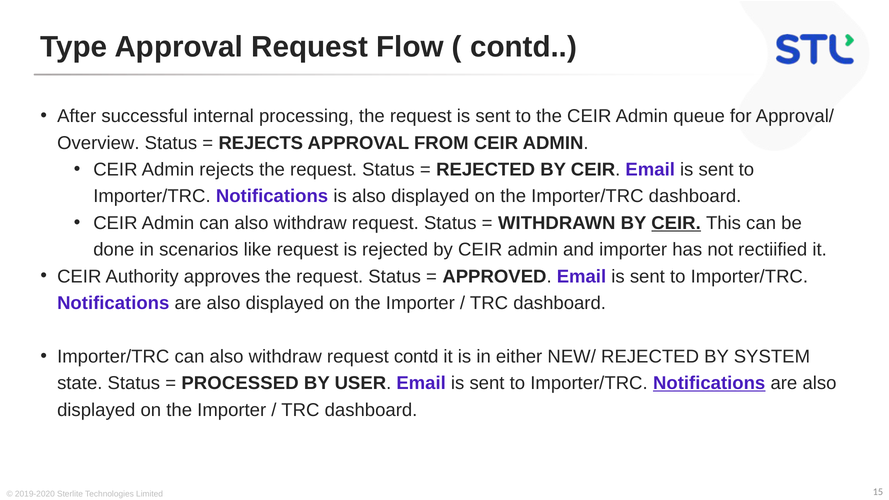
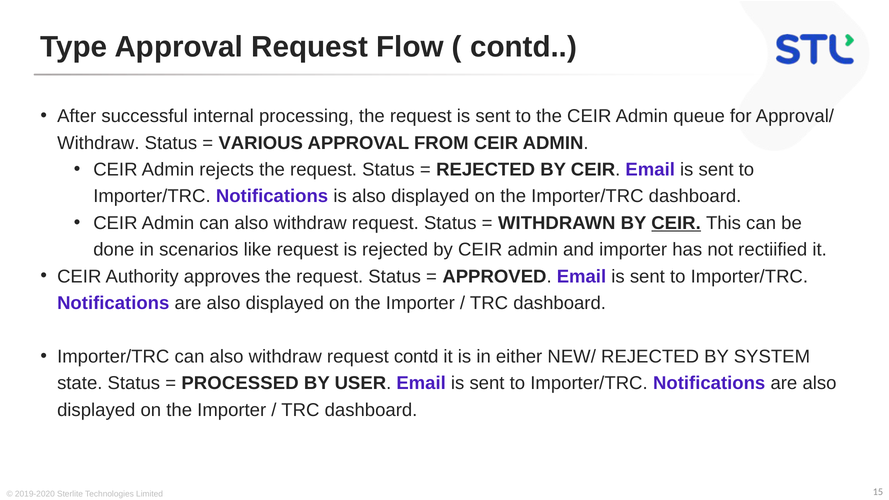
Overview at (98, 143): Overview -> Withdraw
REJECTS at (261, 143): REJECTS -> VARIOUS
Notifications at (709, 383) underline: present -> none
